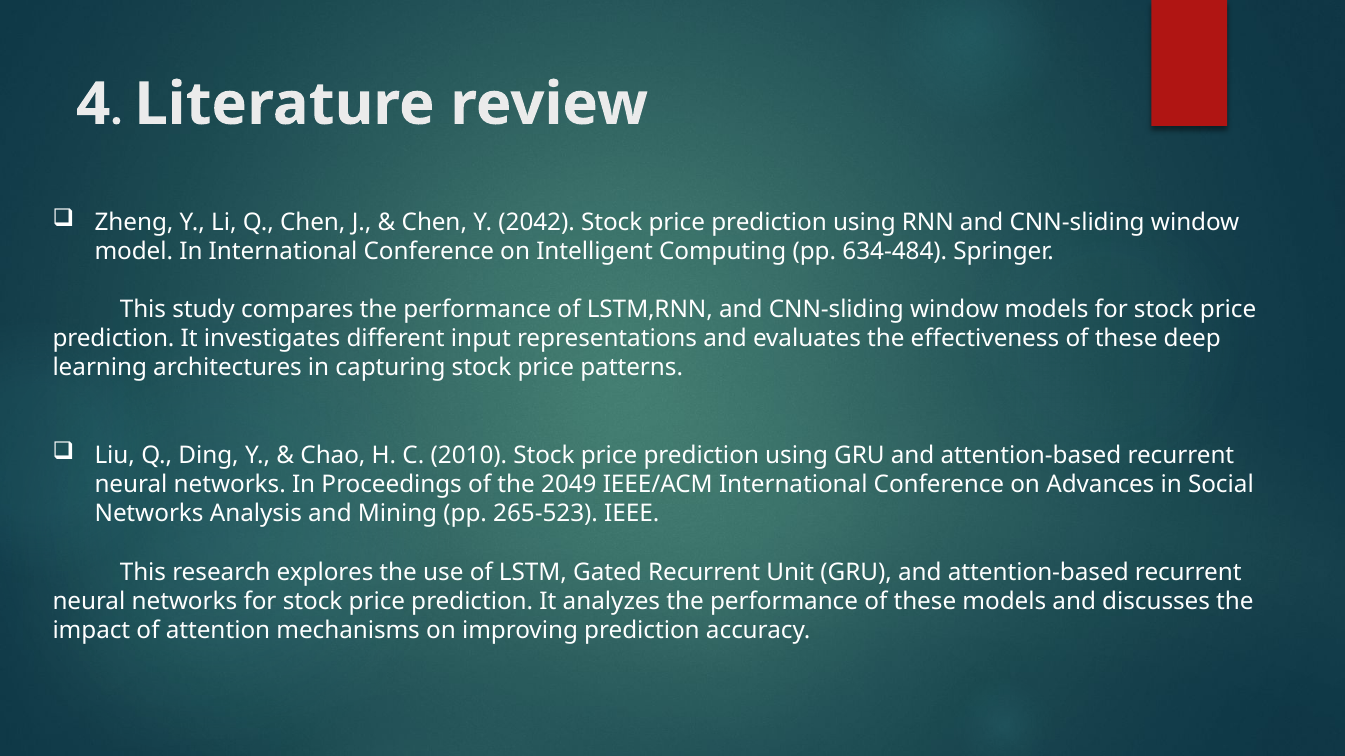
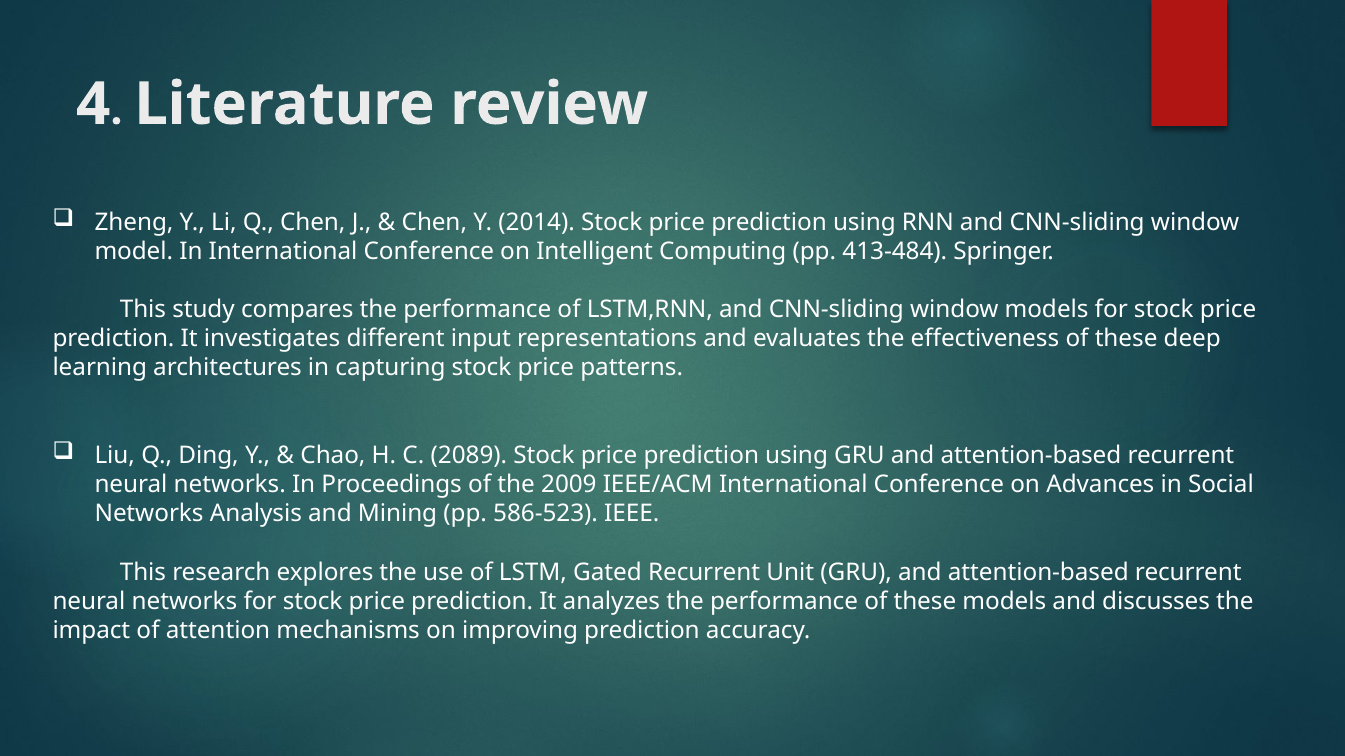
2042: 2042 -> 2014
634-484: 634-484 -> 413-484
2010: 2010 -> 2089
2049: 2049 -> 2009
265-523: 265-523 -> 586-523
